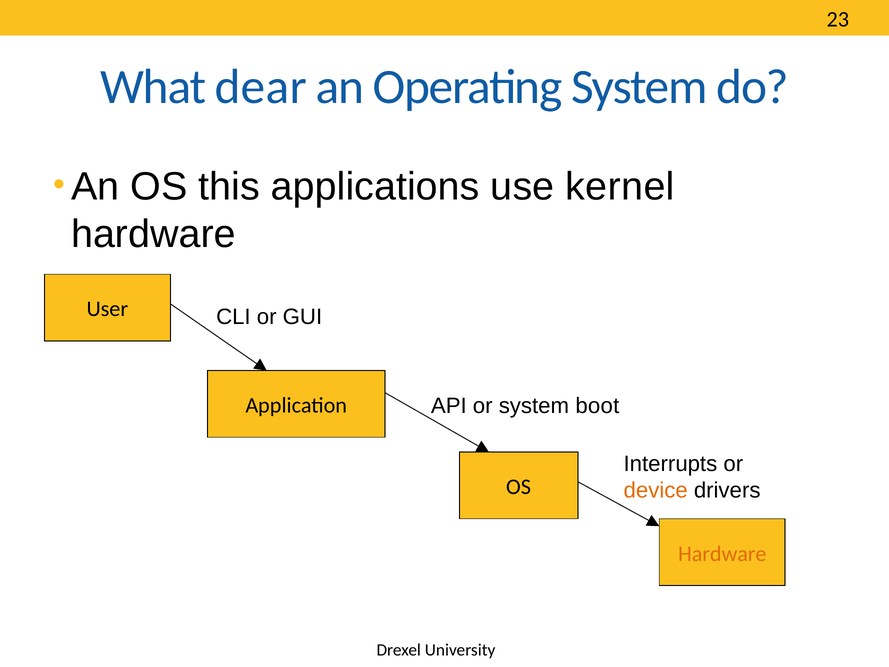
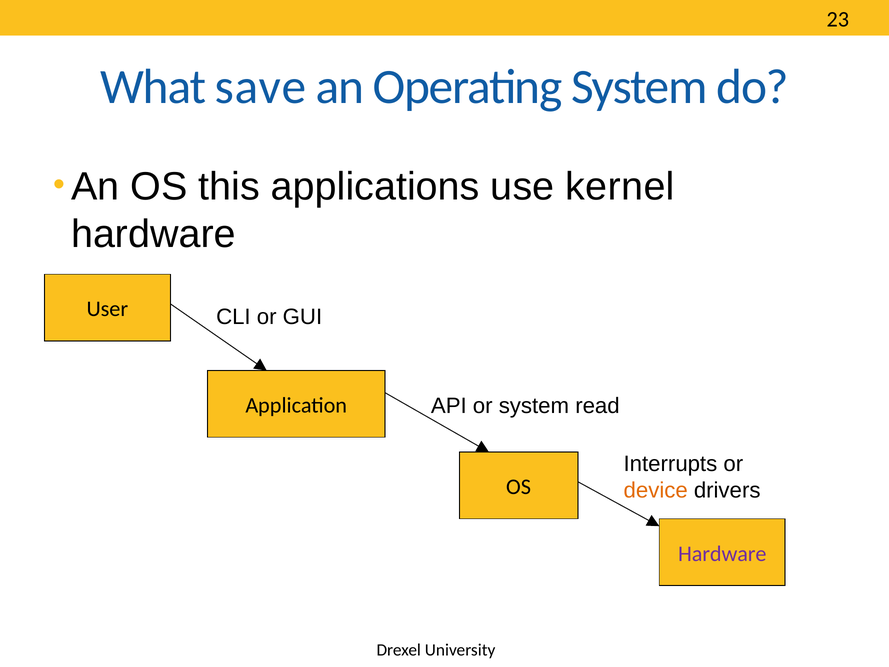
dear: dear -> save
boot: boot -> read
Hardware at (722, 553) colour: orange -> purple
